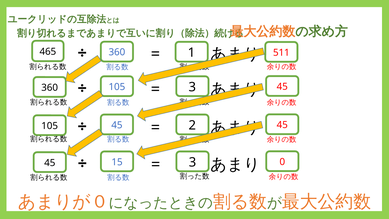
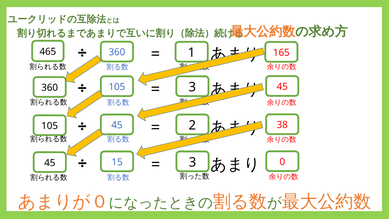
511: 511 -> 165
45 at (282, 125): 45 -> 38
